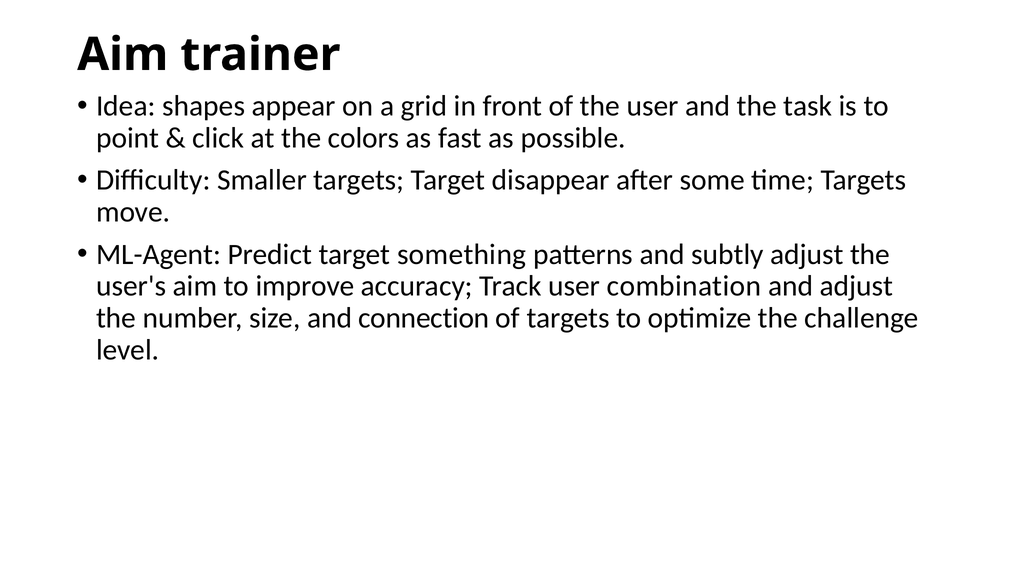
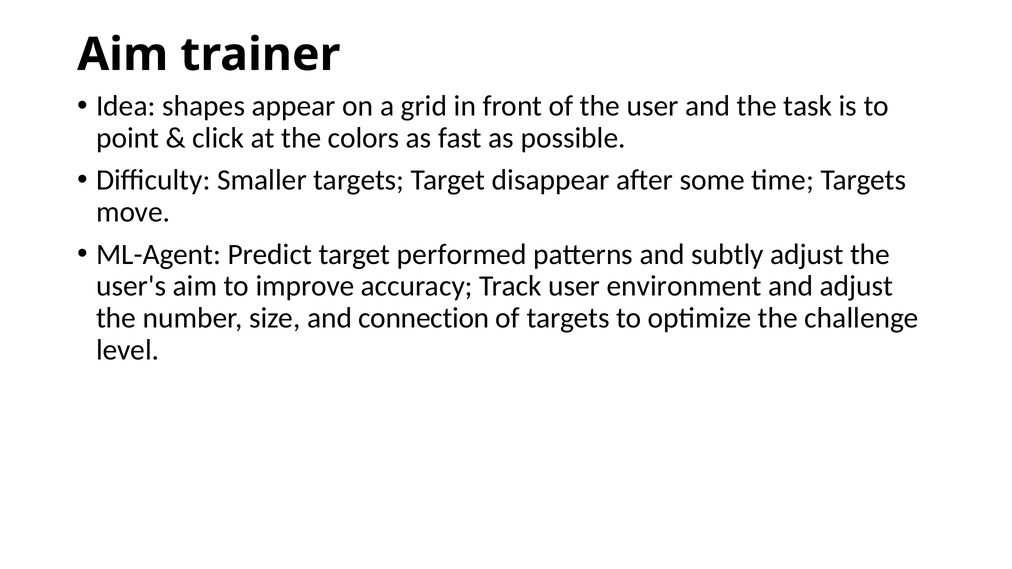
something: something -> performed
combination: combination -> environment
